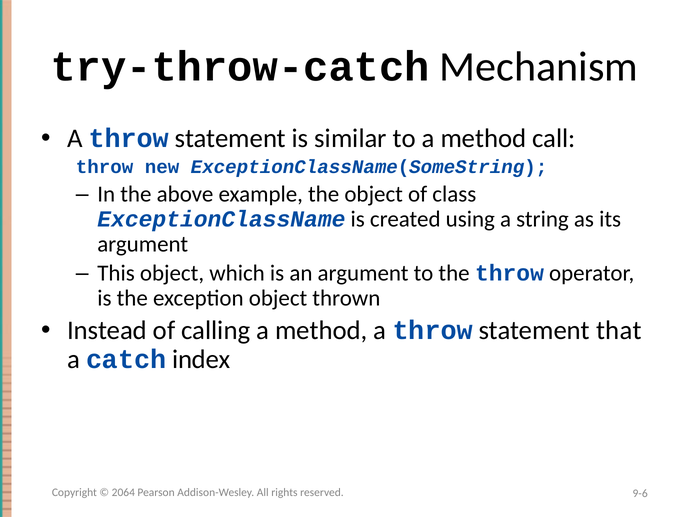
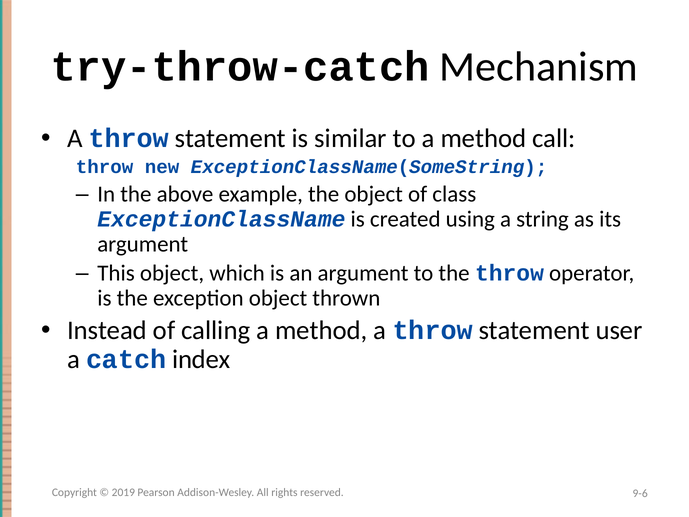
that: that -> user
2064: 2064 -> 2019
